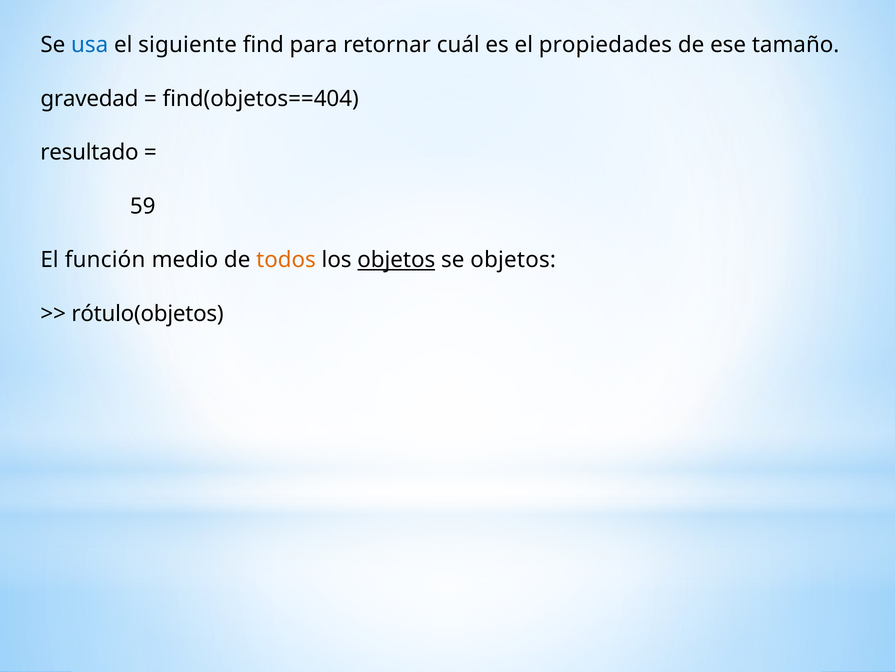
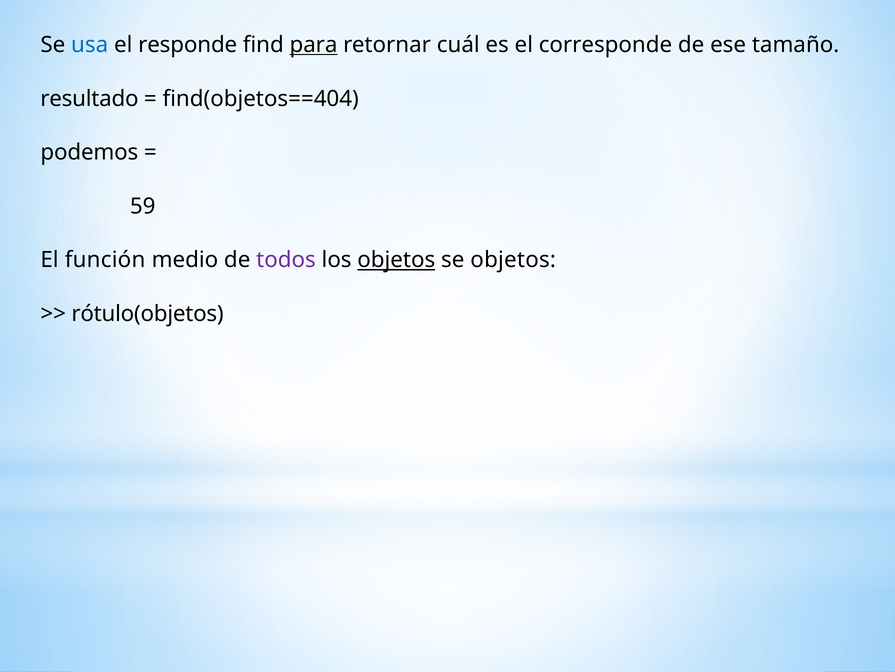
siguiente: siguiente -> responde
para underline: none -> present
propiedades: propiedades -> corresponde
gravedad: gravedad -> resultado
resultado: resultado -> podemos
todos colour: orange -> purple
